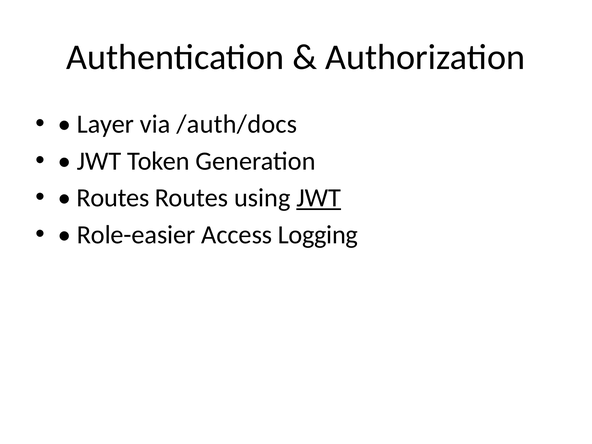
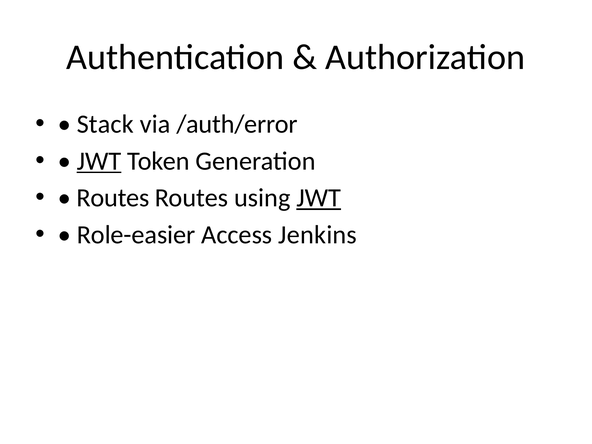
Layer: Layer -> Stack
/auth/docs: /auth/docs -> /auth/error
JWT at (99, 161) underline: none -> present
Logging: Logging -> Jenkins
